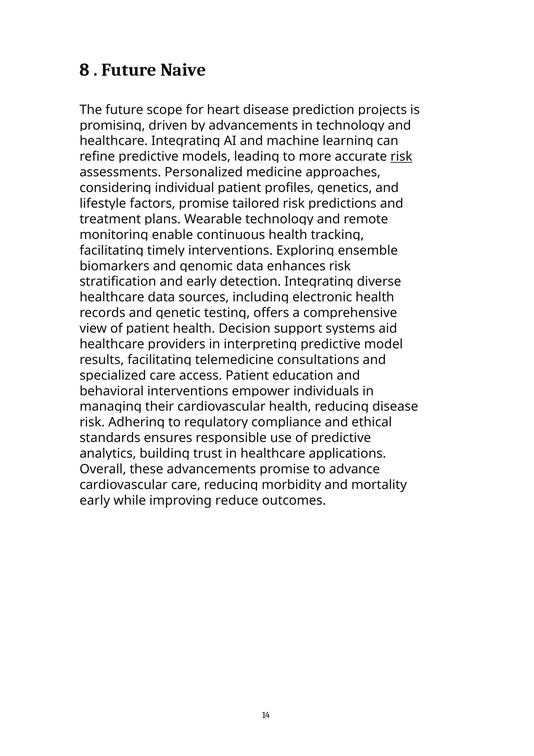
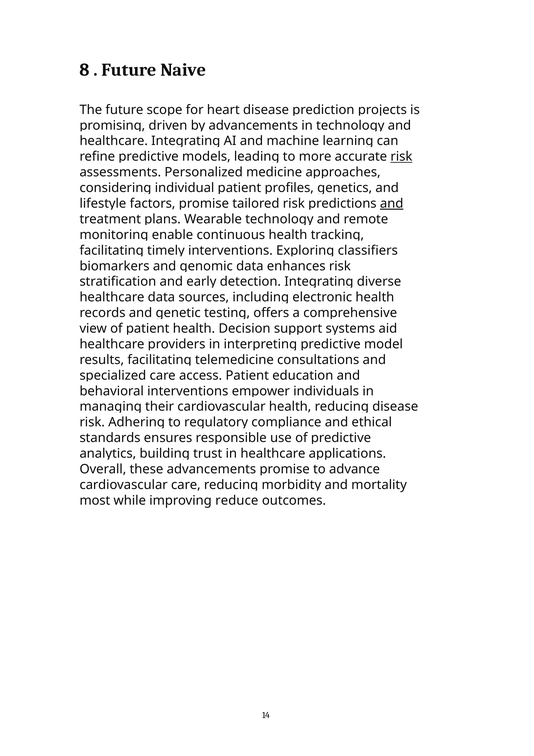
and at (392, 203) underline: none -> present
ensemble: ensemble -> classifiers
early at (95, 500): early -> most
